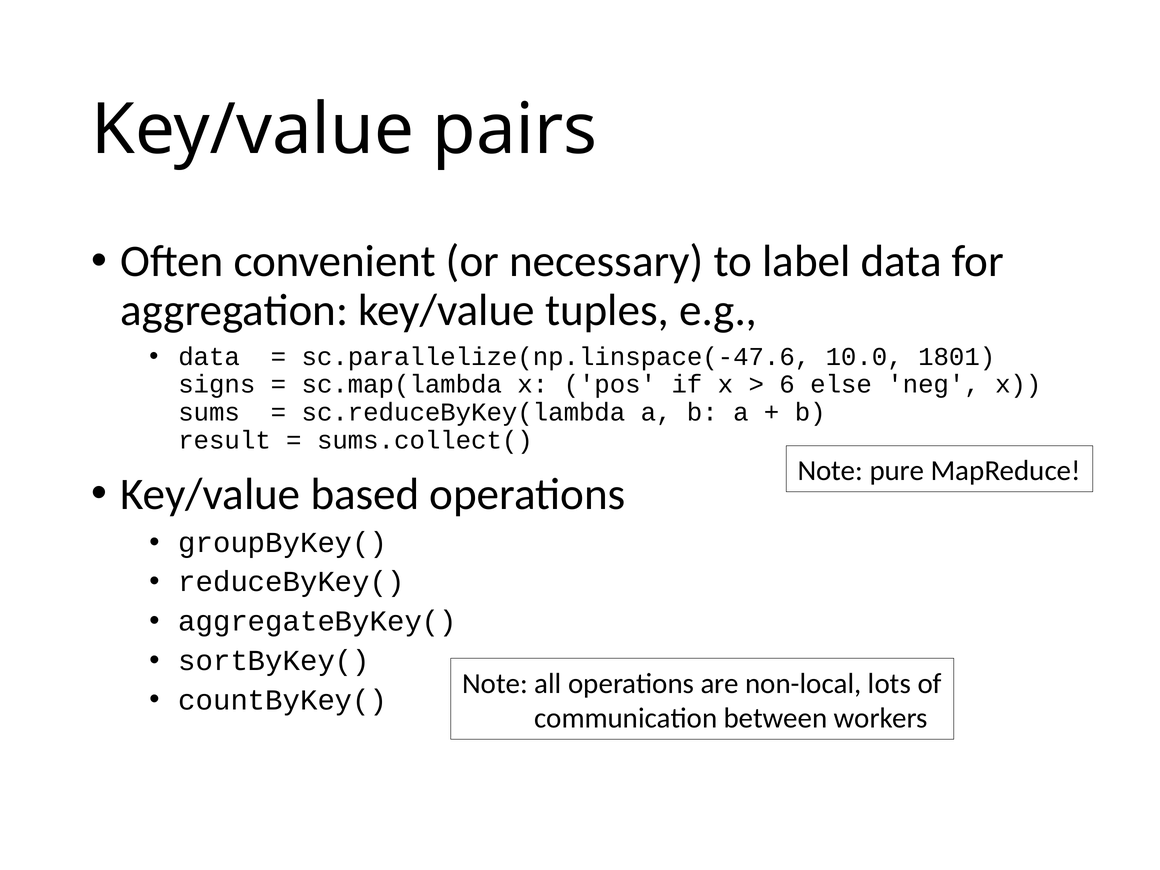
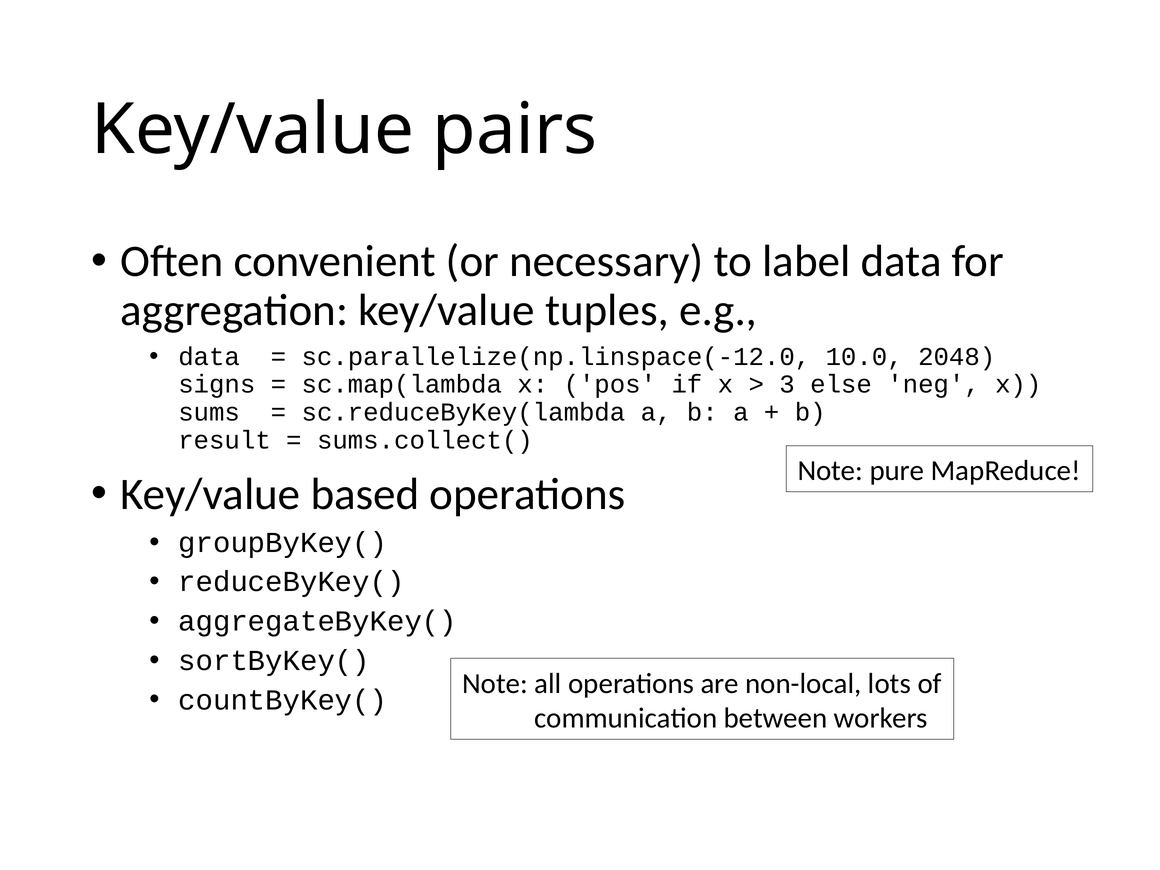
sc.parallelize(np.linspace(-47.6: sc.parallelize(np.linspace(-47.6 -> sc.parallelize(np.linspace(-12.0
1801: 1801 -> 2048
6: 6 -> 3
